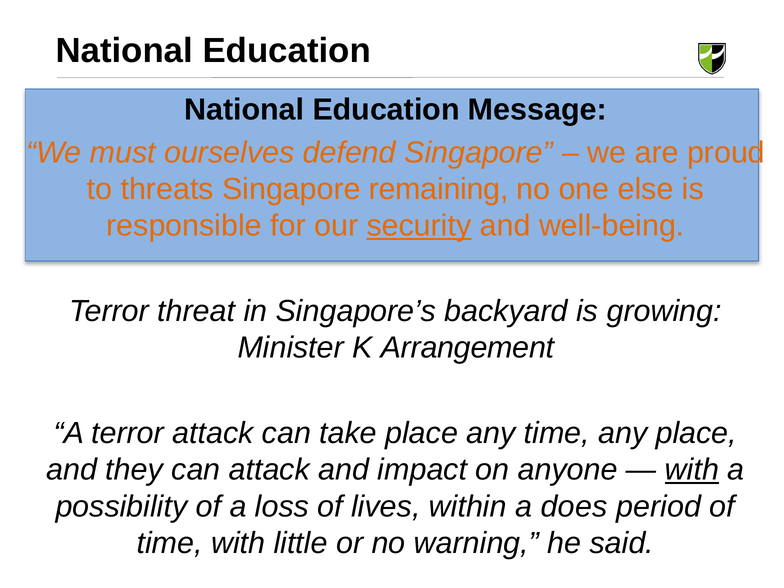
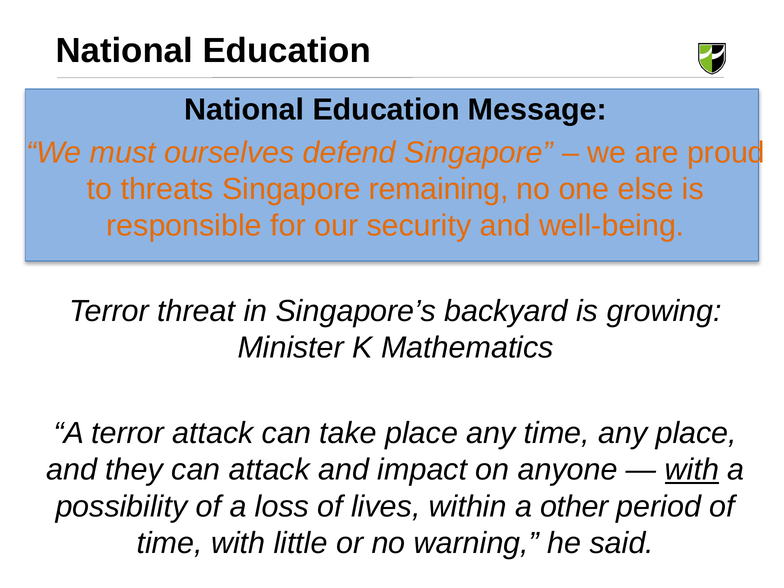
security underline: present -> none
Arrangement: Arrangement -> Mathematics
does: does -> other
